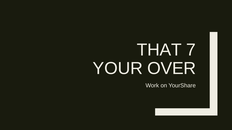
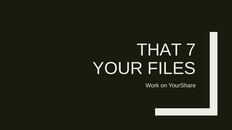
OVER: OVER -> FILES
